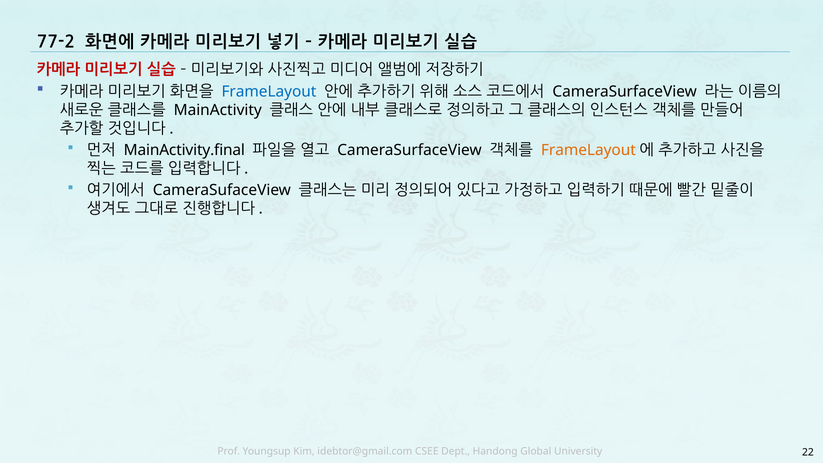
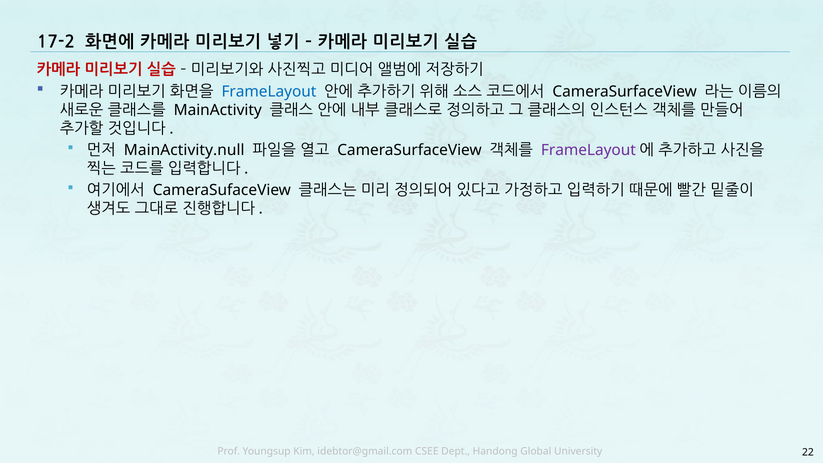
77-2: 77-2 -> 17-2
MainActivity.final: MainActivity.final -> MainActivity.null
FrameLayout at (588, 150) colour: orange -> purple
